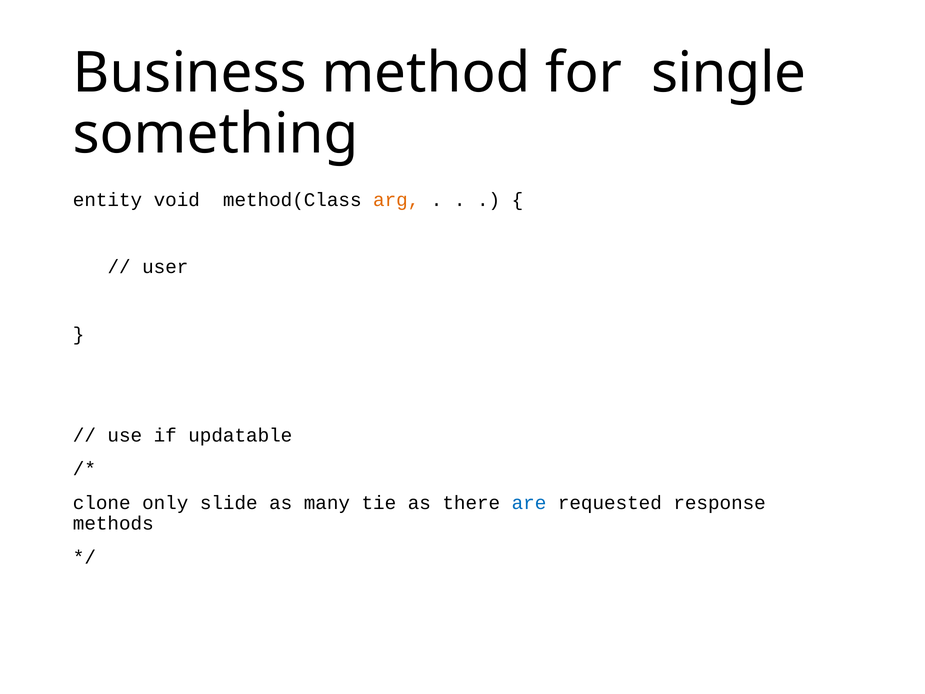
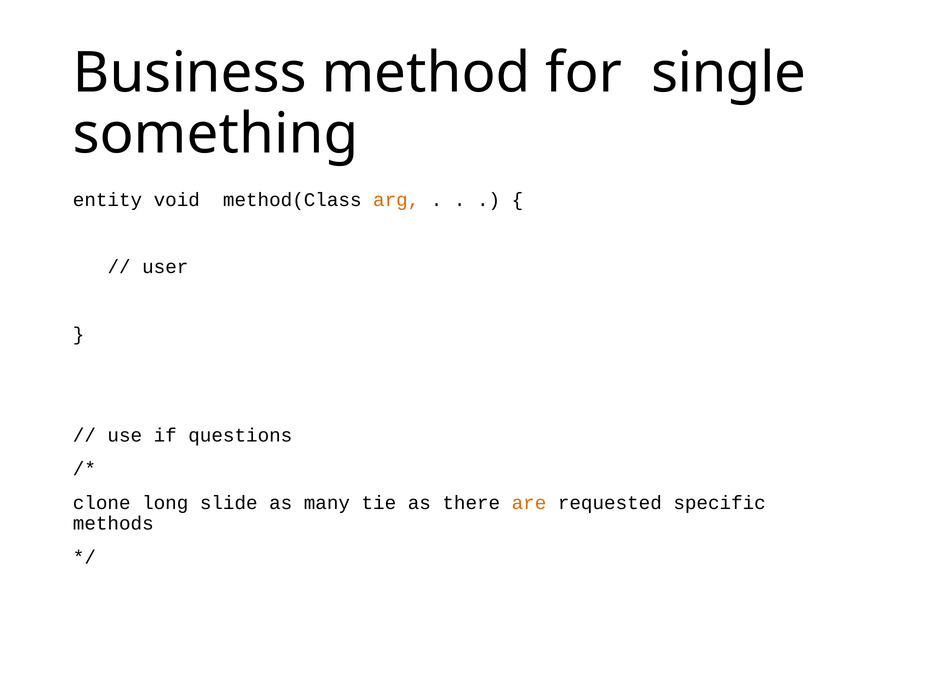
updatable: updatable -> questions
only: only -> long
are colour: blue -> orange
response: response -> specific
